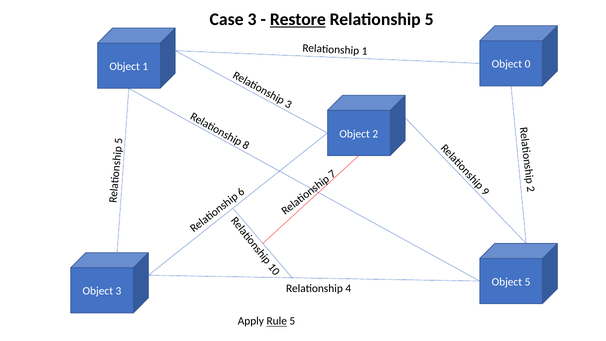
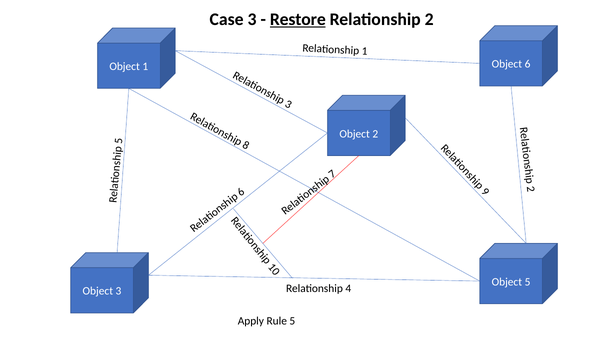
Relationship 5: 5 -> 2
Object 0: 0 -> 6
Rule underline: present -> none
